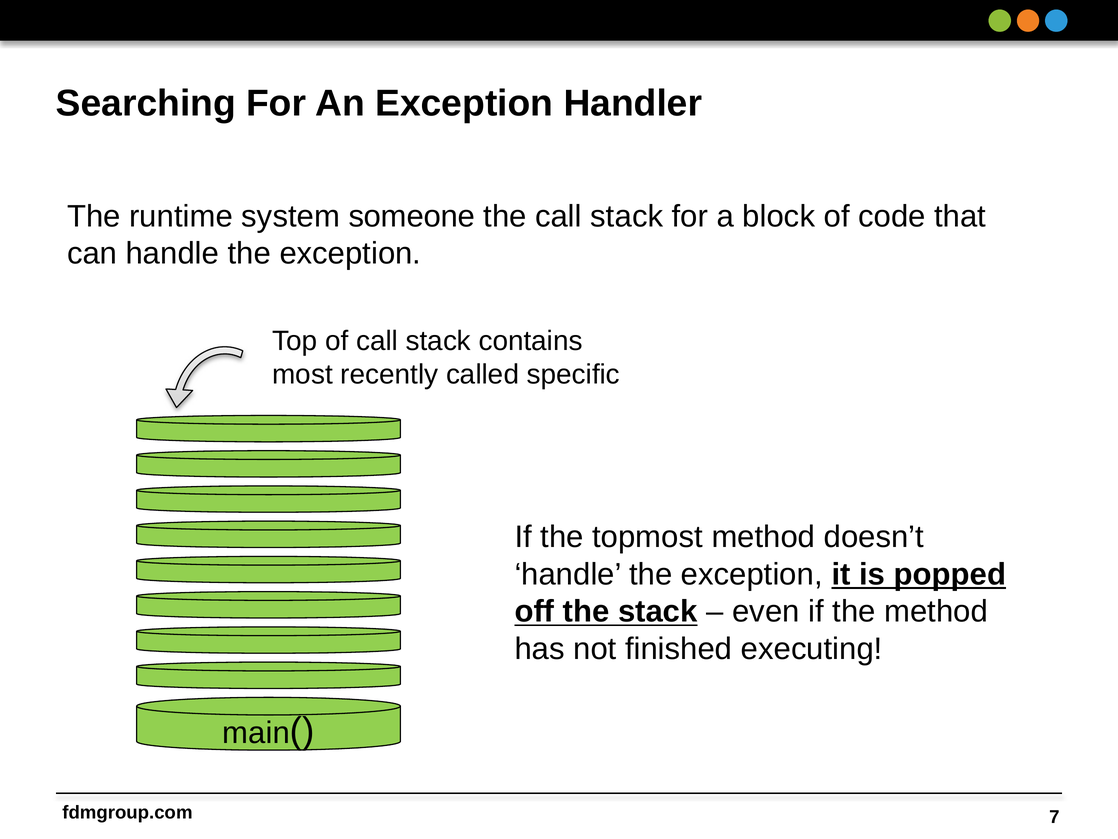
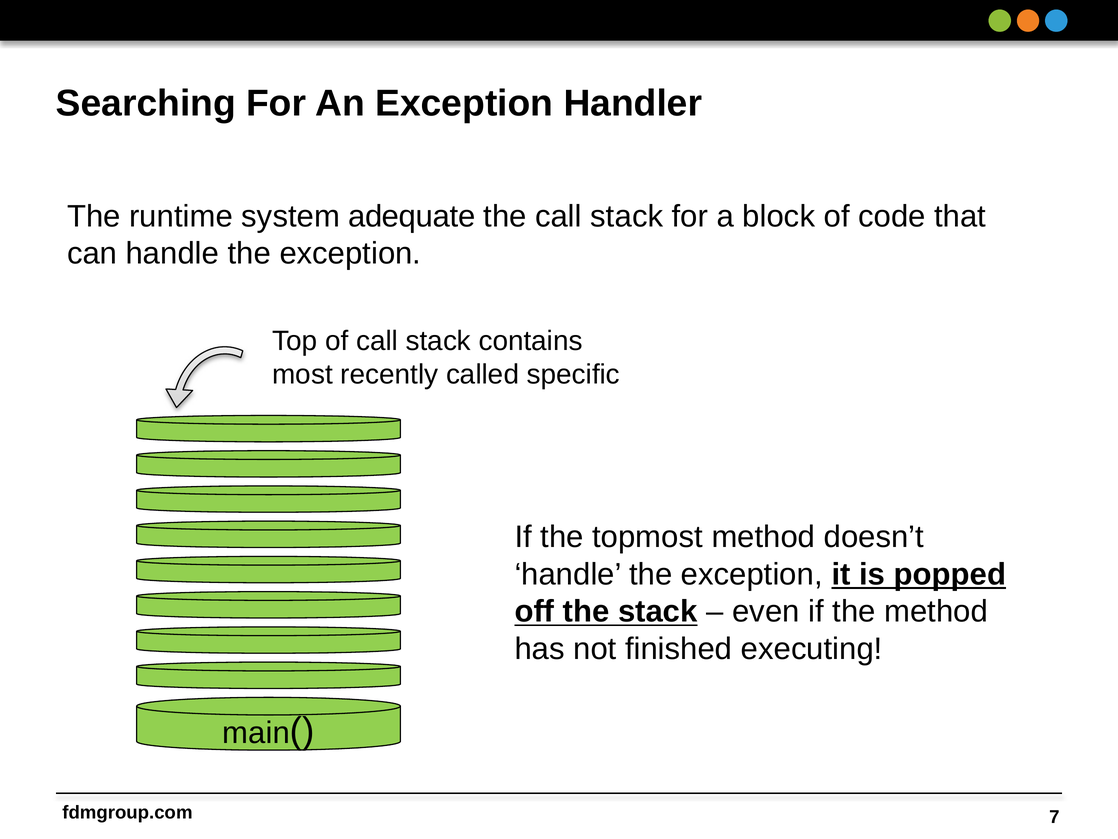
someone: someone -> adequate
